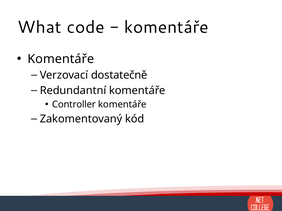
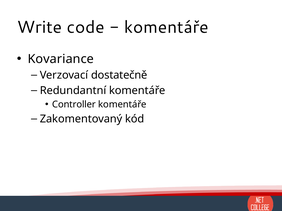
What: What -> Write
Komentáře at (61, 59): Komentáře -> Kovariance
